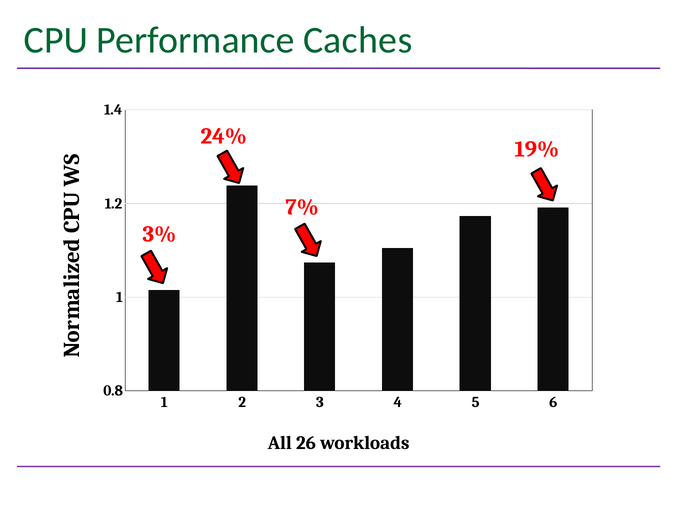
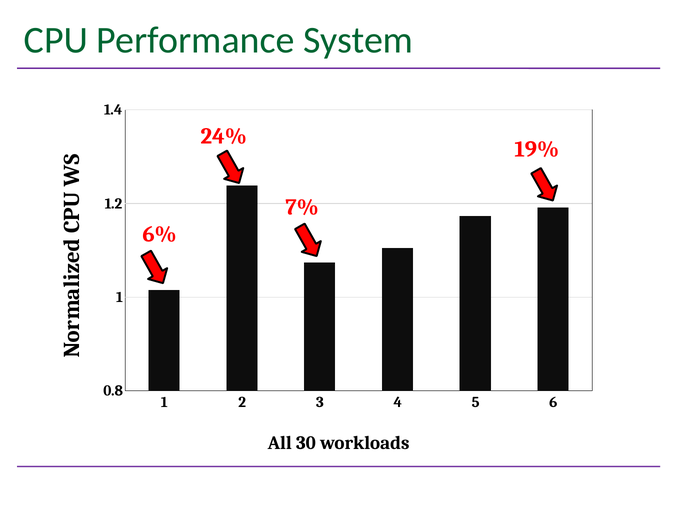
Caches: Caches -> System
3%: 3% -> 6%
26: 26 -> 30
